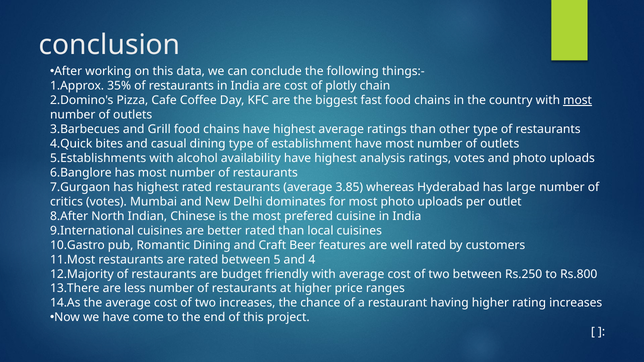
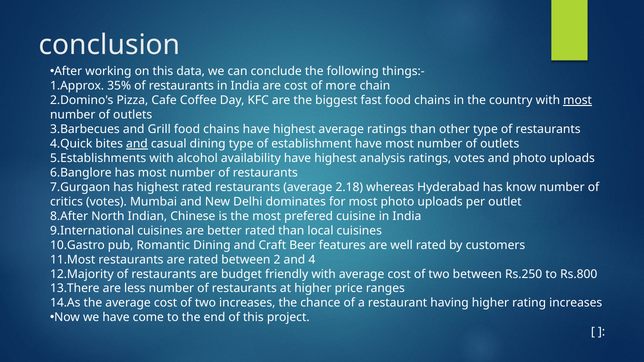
plotly: plotly -> more
and at (137, 144) underline: none -> present
3.85: 3.85 -> 2.18
large: large -> know
5: 5 -> 2
